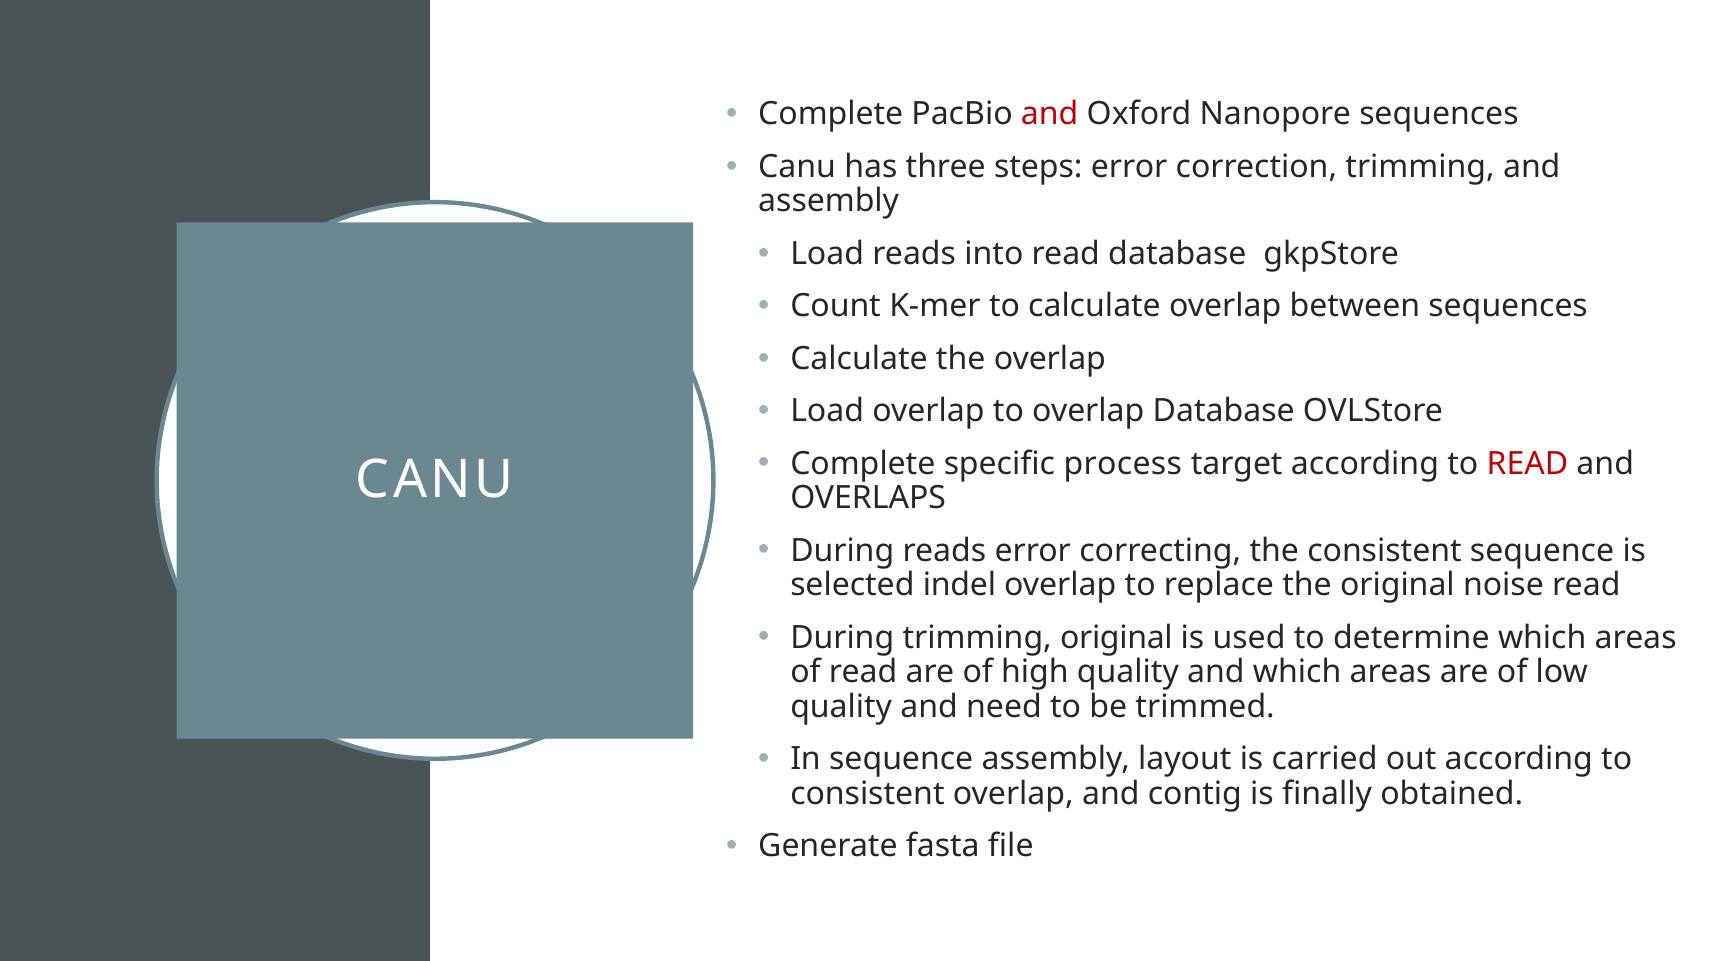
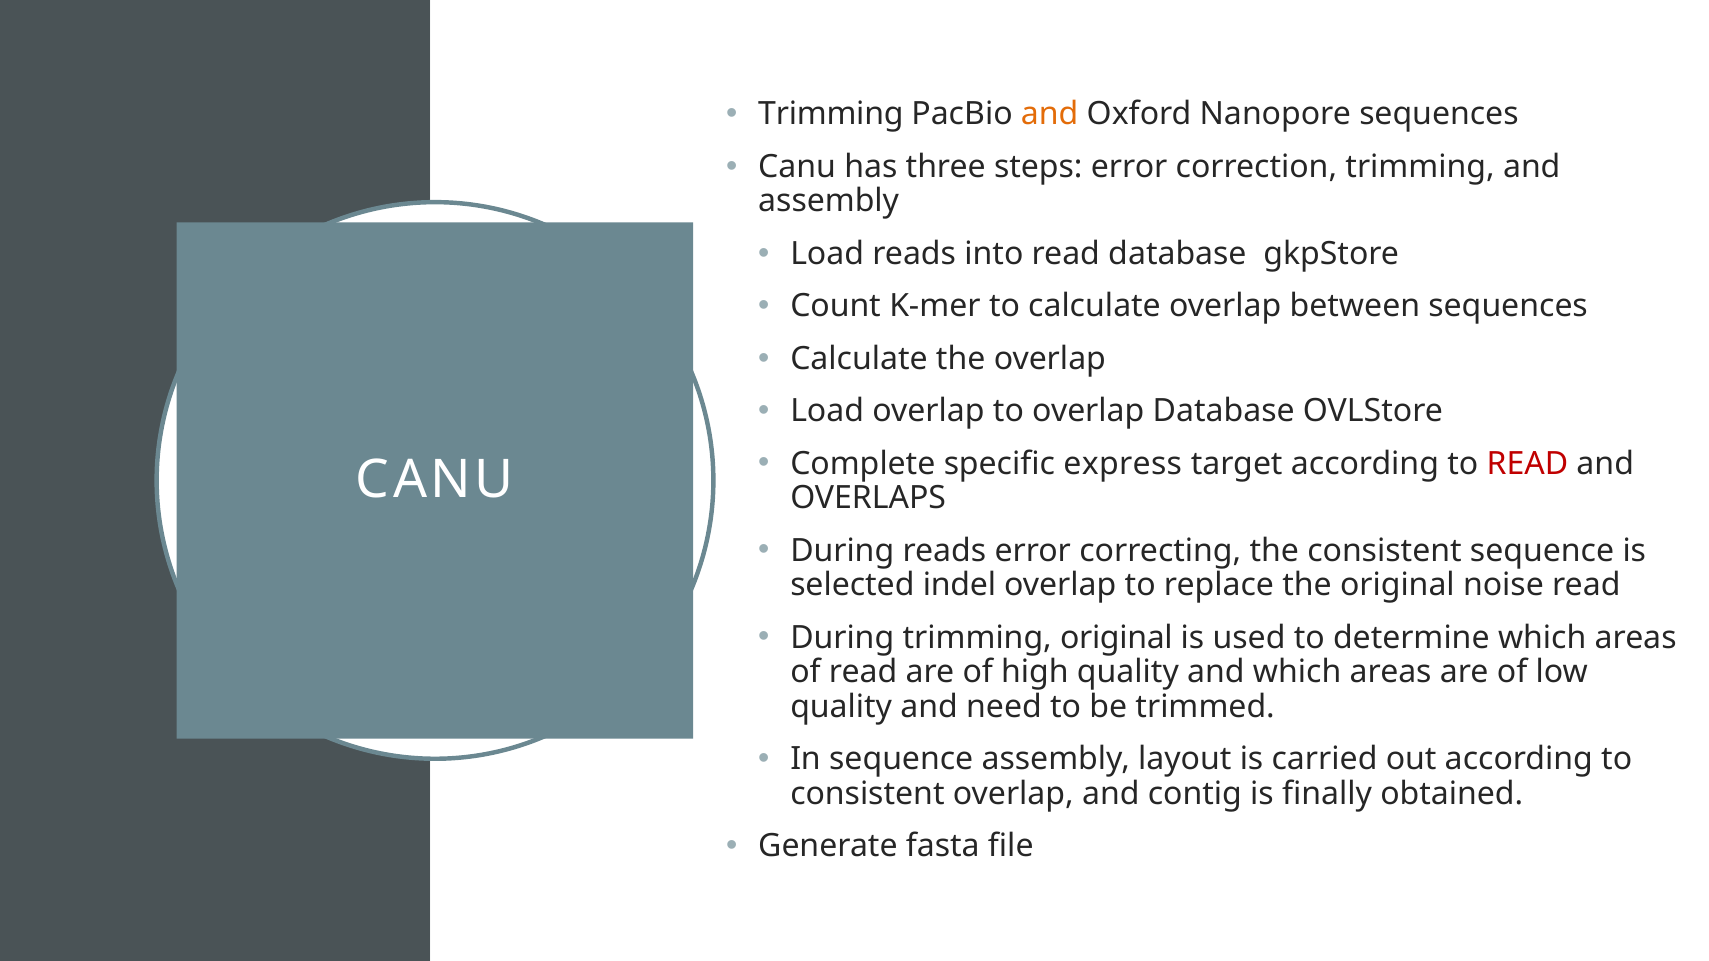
Complete at (831, 114): Complete -> Trimming
and at (1050, 114) colour: red -> orange
process: process -> express
